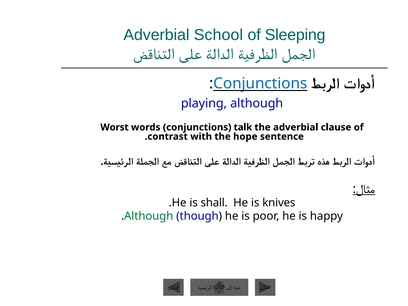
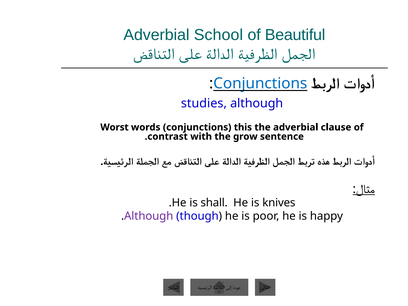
Sleeping: Sleeping -> Beautiful
playing: playing -> studies
talk: talk -> this
hope: hope -> grow
Although at (149, 216) colour: green -> purple
